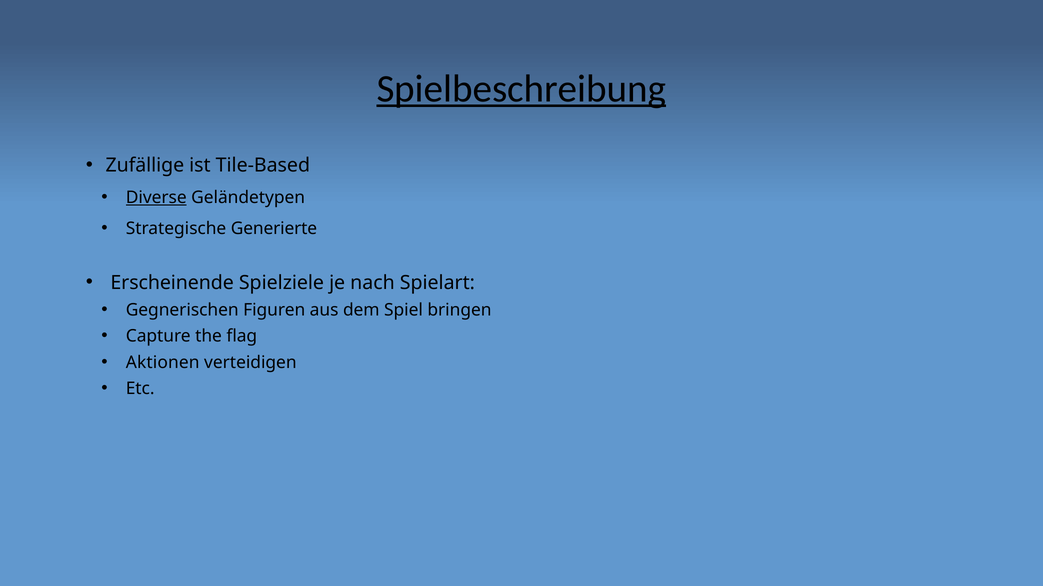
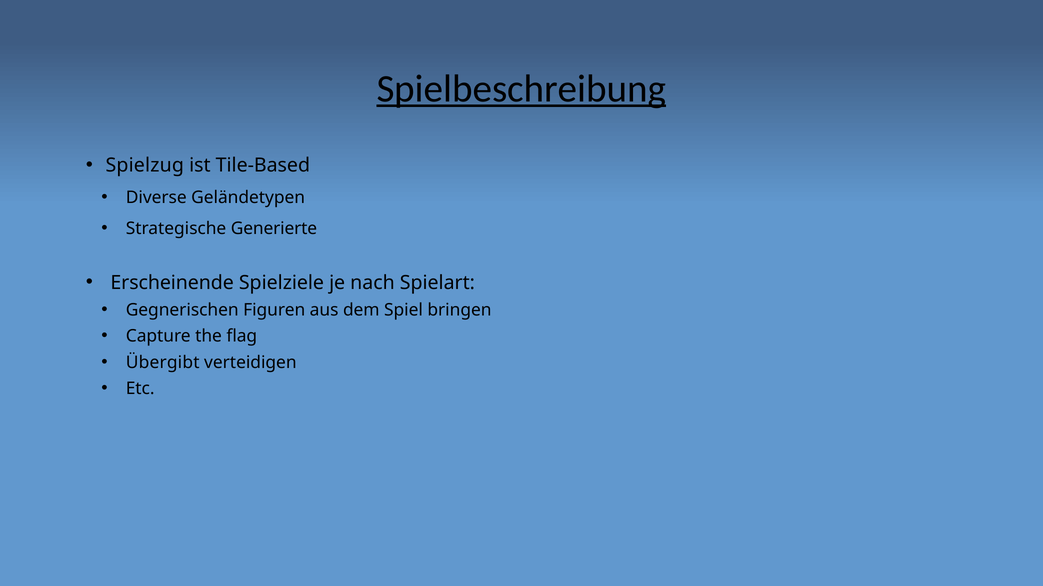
Zufällige: Zufällige -> Spielzug
Diverse underline: present -> none
Aktionen: Aktionen -> Übergibt
